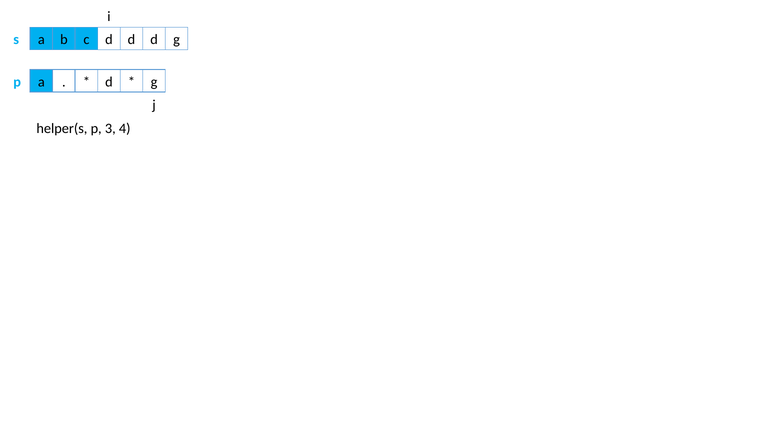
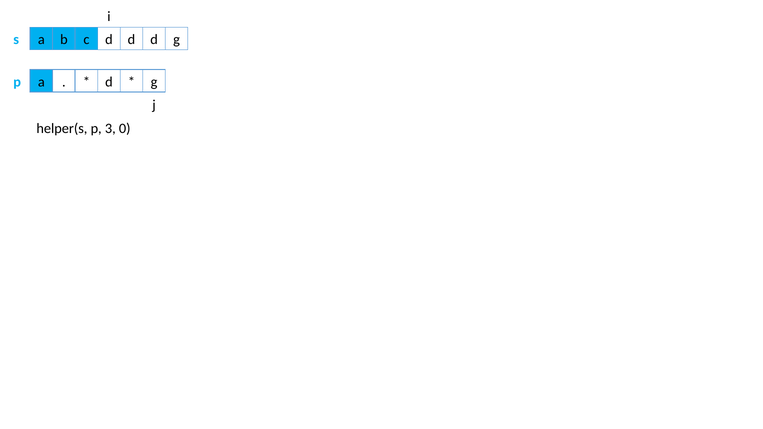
4: 4 -> 0
